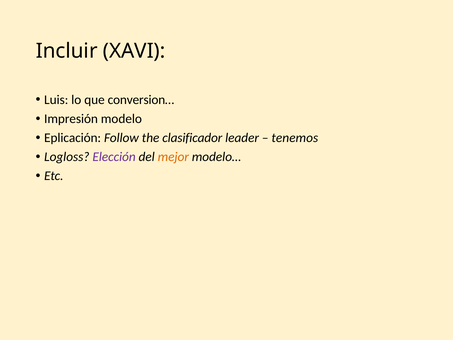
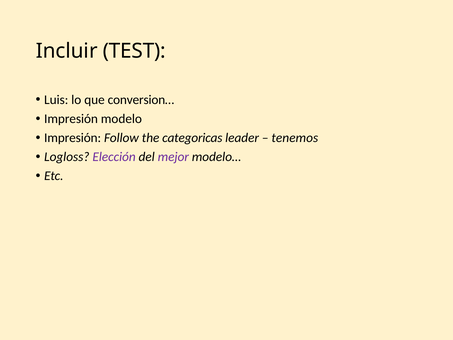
XAVI: XAVI -> TEST
Eplicación at (73, 138): Eplicación -> Impresión
clasificador: clasificador -> categoricas
mejor colour: orange -> purple
